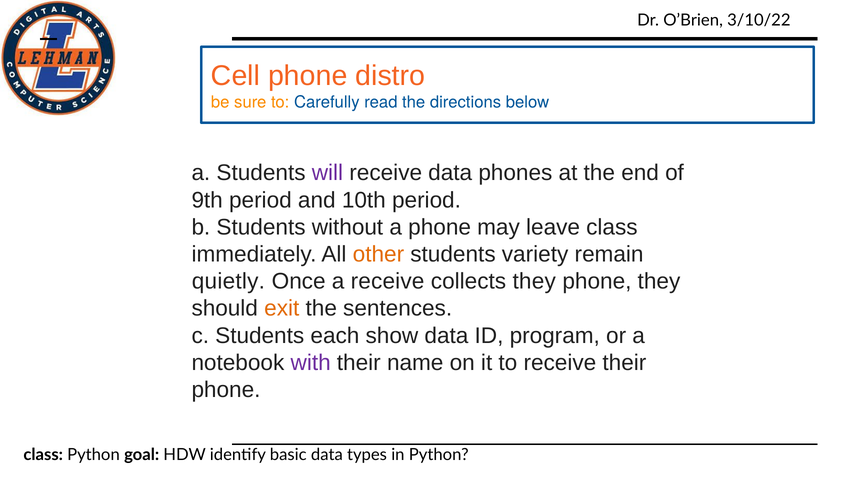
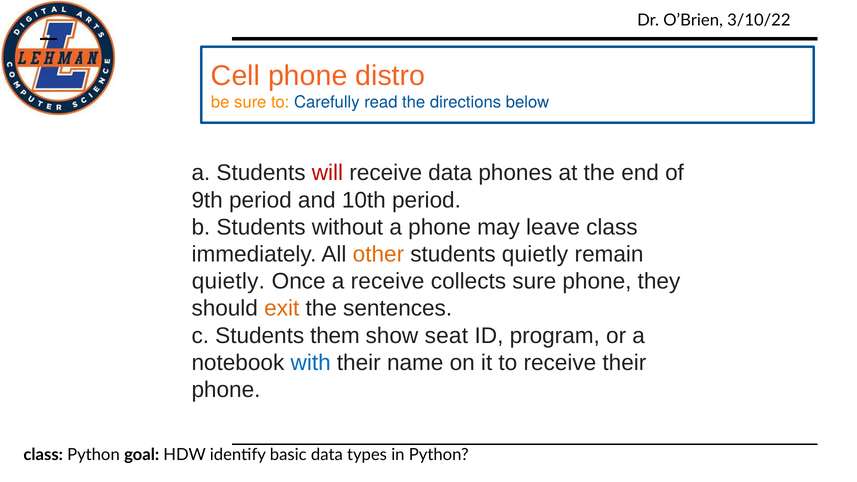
will colour: purple -> red
students variety: variety -> quietly
collects they: they -> sure
each: each -> them
show data: data -> seat
with colour: purple -> blue
